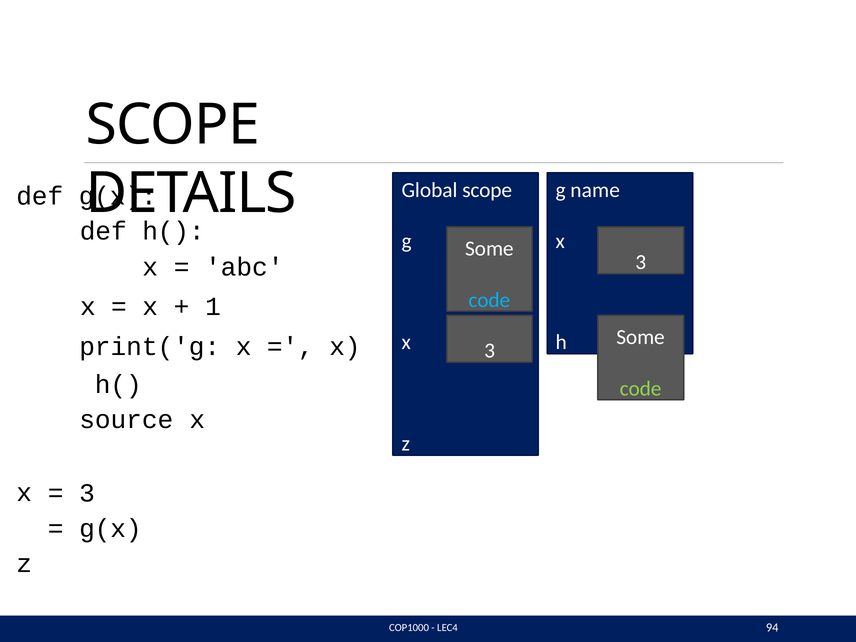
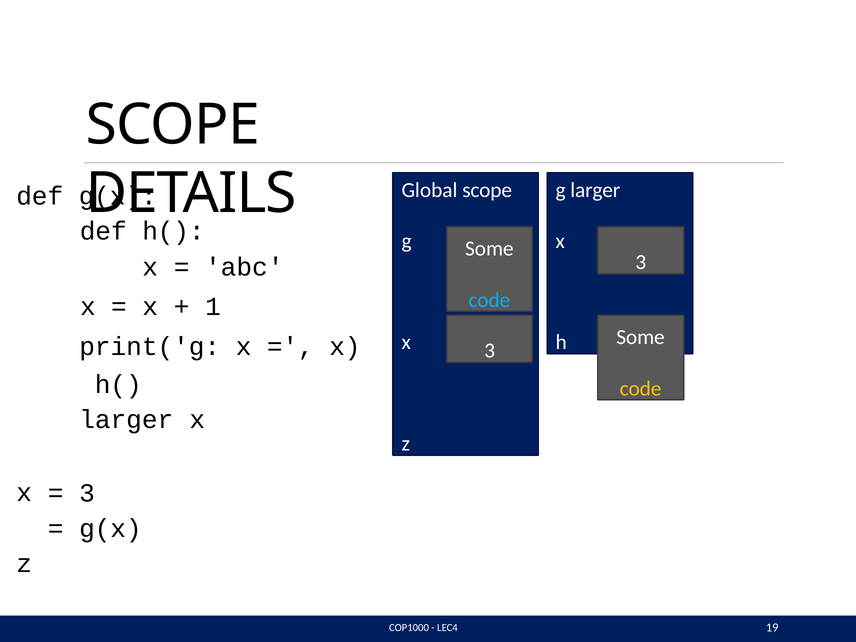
g name: name -> larger
code at (641, 388) colour: light green -> yellow
source at (126, 420): source -> larger
94: 94 -> 19
